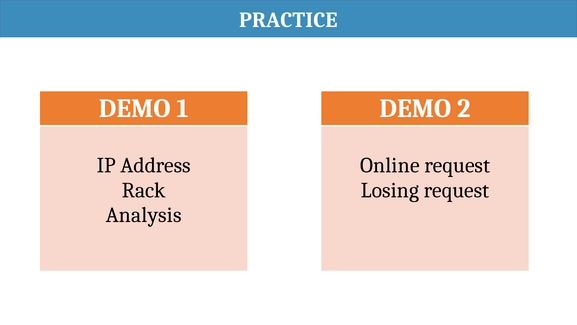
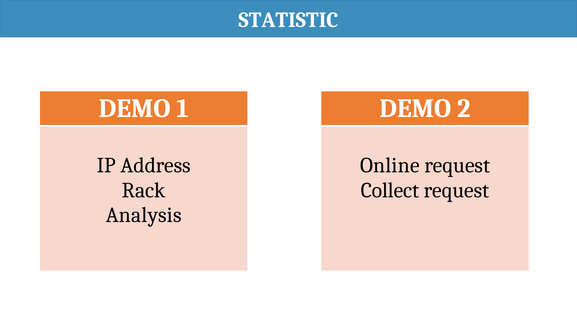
PRACTICE: PRACTICE -> STATISTIC
Losing: Losing -> Collect
